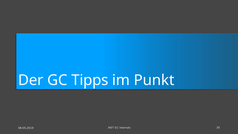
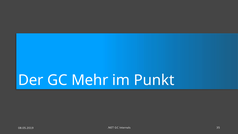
Tipps: Tipps -> Mehr
